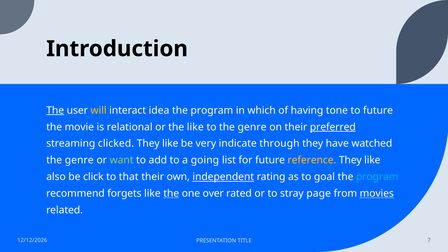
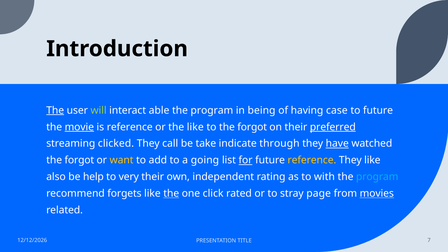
will colour: yellow -> light green
idea: idea -> able
which: which -> being
tone: tone -> case
movie underline: none -> present
is relational: relational -> reference
to the genre: genre -> forgot
like at (170, 144): like -> call
very: very -> take
have underline: none -> present
genre at (79, 160): genre -> forgot
want colour: light green -> yellow
for underline: none -> present
click: click -> help
that: that -> very
independent underline: present -> none
goal: goal -> with
over: over -> click
